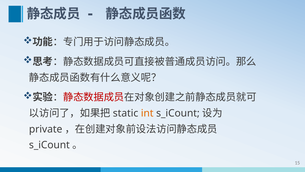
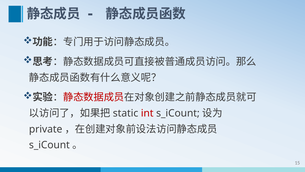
int colour: orange -> red
